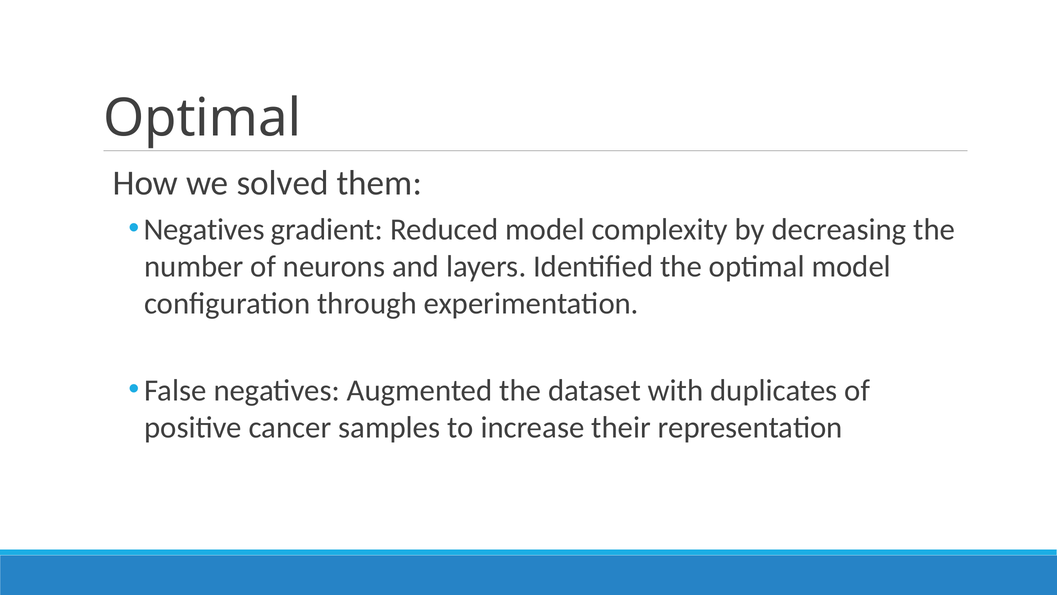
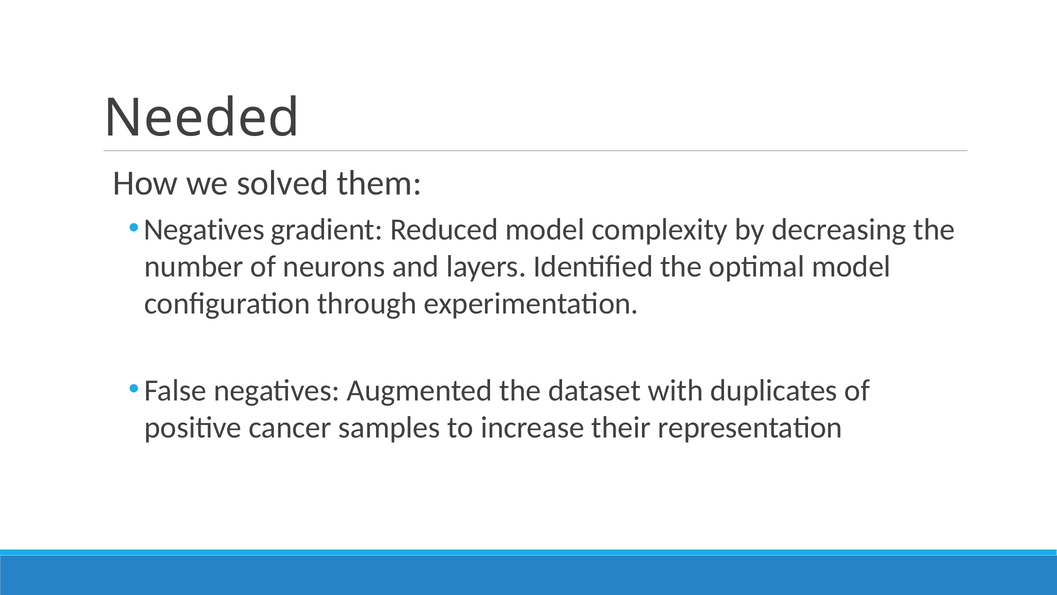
Optimal at (202, 118): Optimal -> Needed
